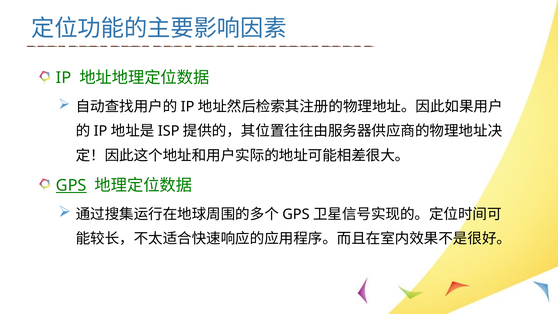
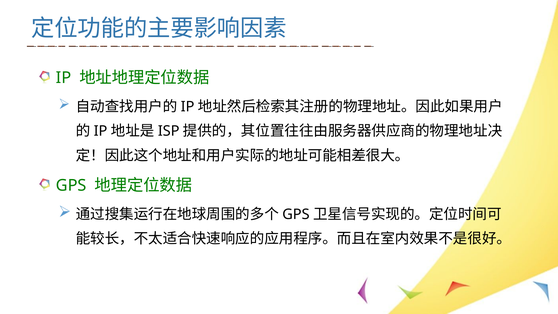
GPS at (71, 185) underline: present -> none
